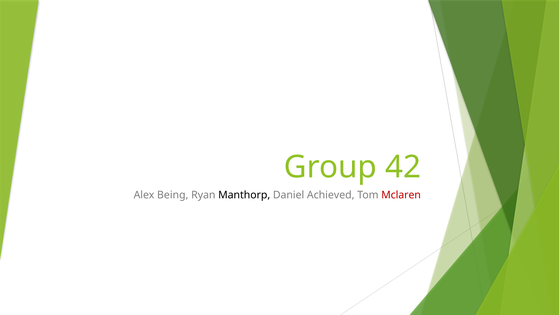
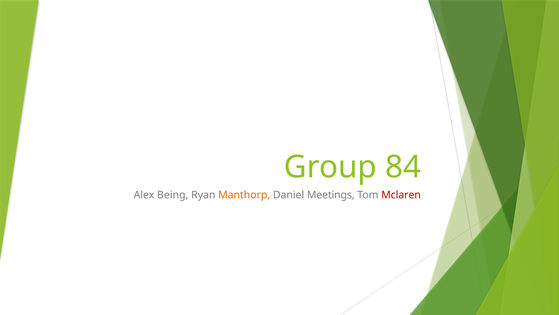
42: 42 -> 84
Manthorp colour: black -> orange
Achieved: Achieved -> Meetings
